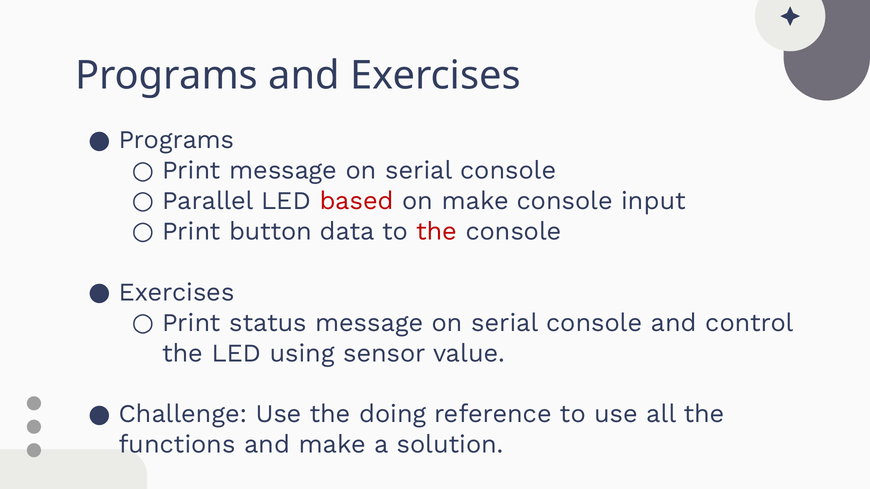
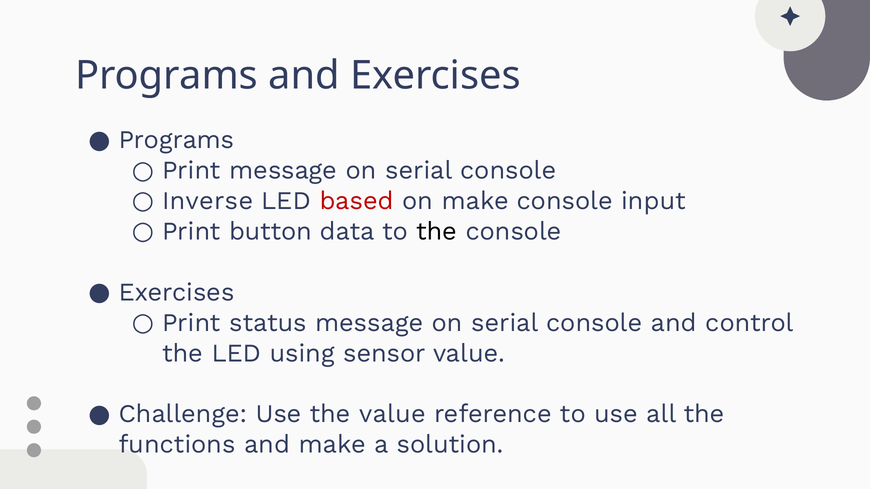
Parallel: Parallel -> Inverse
the at (437, 232) colour: red -> black
the doing: doing -> value
